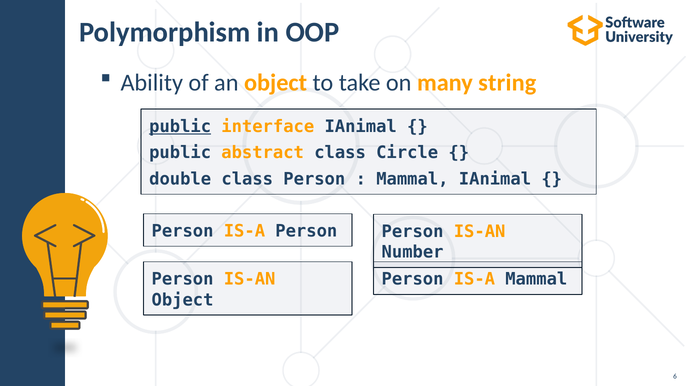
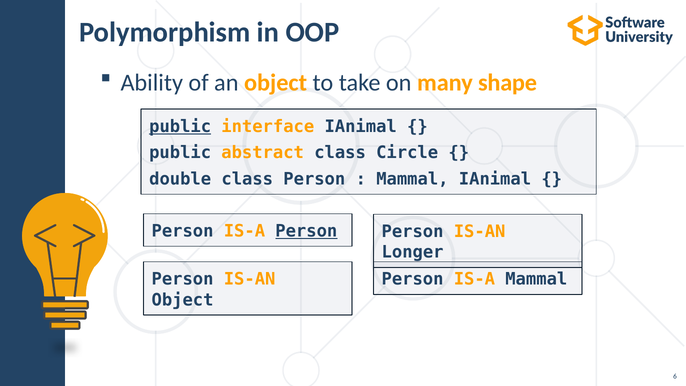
string: string -> shape
Person at (306, 231) underline: none -> present
Number: Number -> Longer
